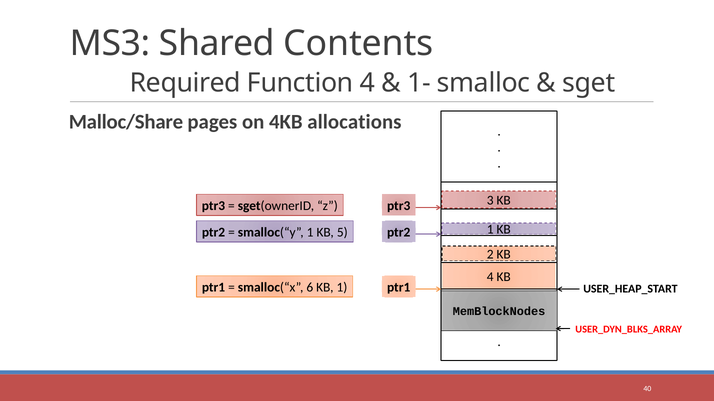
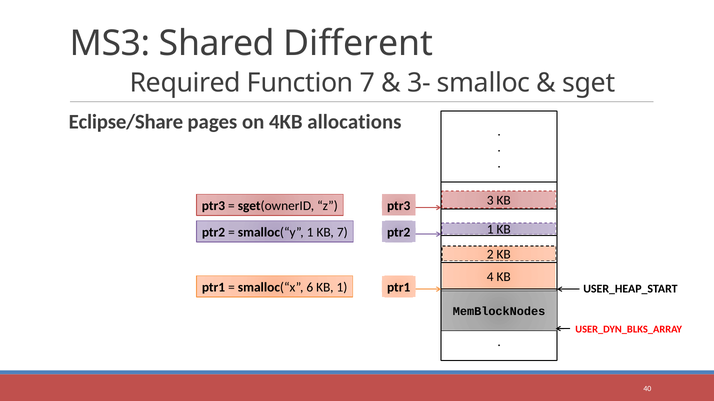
Contents: Contents -> Different
Function 4: 4 -> 7
1-: 1- -> 3-
Malloc/Share: Malloc/Share -> Eclipse/Share
5 at (342, 233): 5 -> 7
